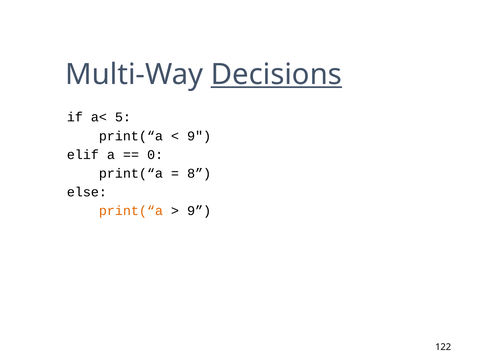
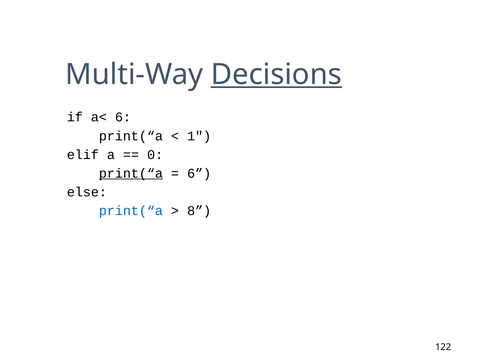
a< 5: 5 -> 6
9 at (199, 136): 9 -> 1
print(“a at (131, 173) underline: none -> present
8 at (199, 173): 8 -> 6
print(“a at (131, 211) colour: orange -> blue
9 at (199, 211): 9 -> 8
